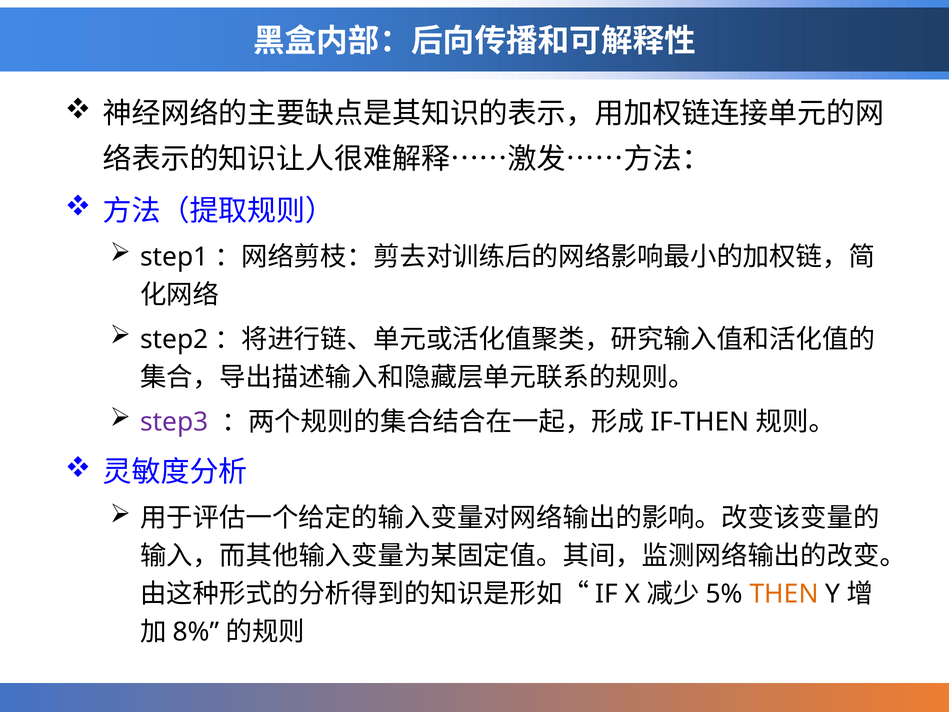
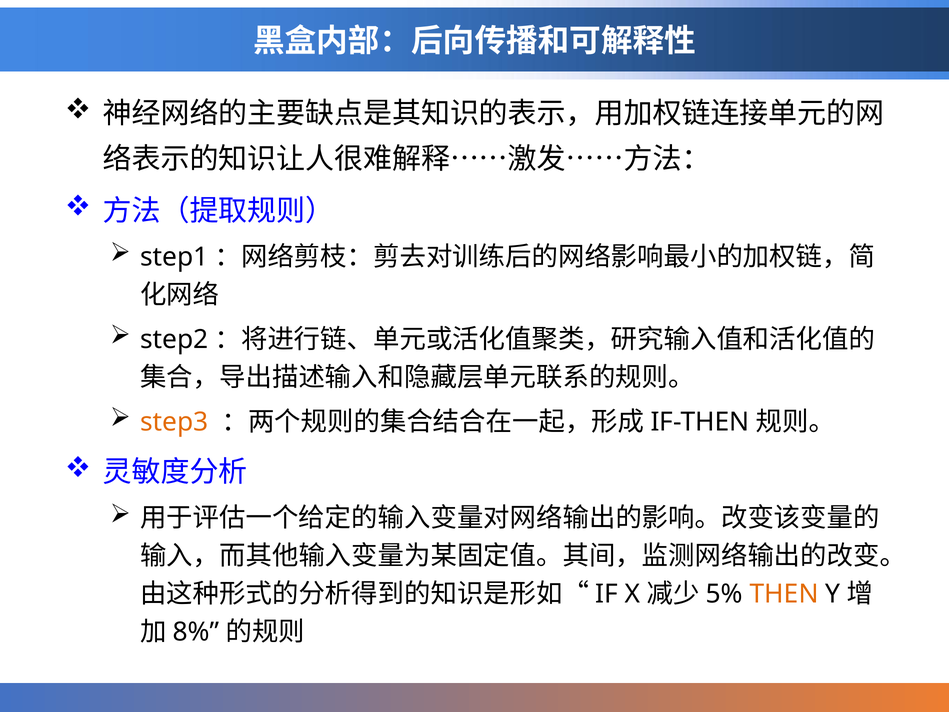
step3 colour: purple -> orange
